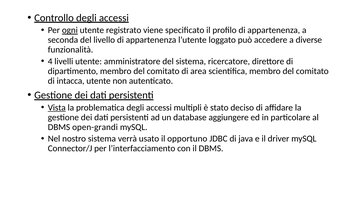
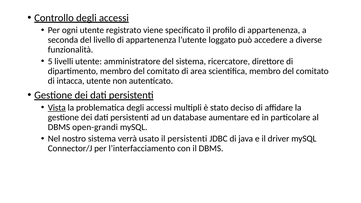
ogni underline: present -> none
4: 4 -> 5
aggiungere: aggiungere -> aumentare
il opportuno: opportuno -> persistenti
